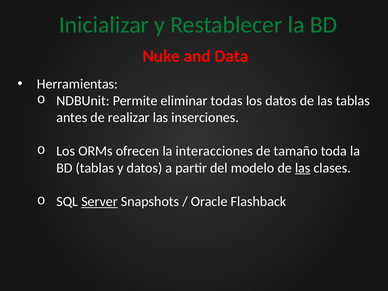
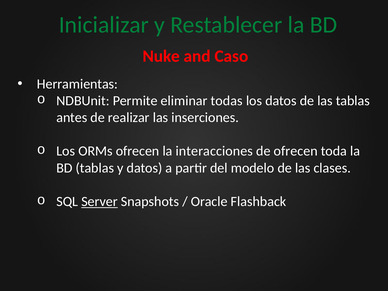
Data: Data -> Caso
de tamaño: tamaño -> ofrecen
las at (303, 168) underline: present -> none
